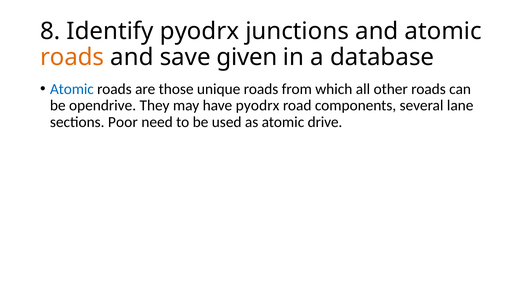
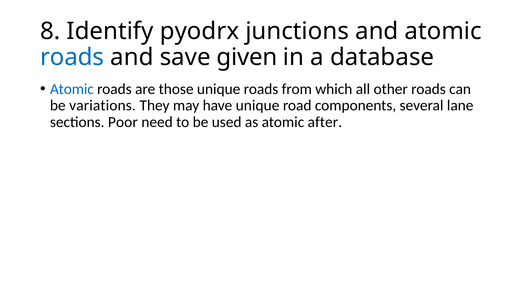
roads at (72, 57) colour: orange -> blue
opendrive: opendrive -> variations
have pyodrx: pyodrx -> unique
drive: drive -> after
